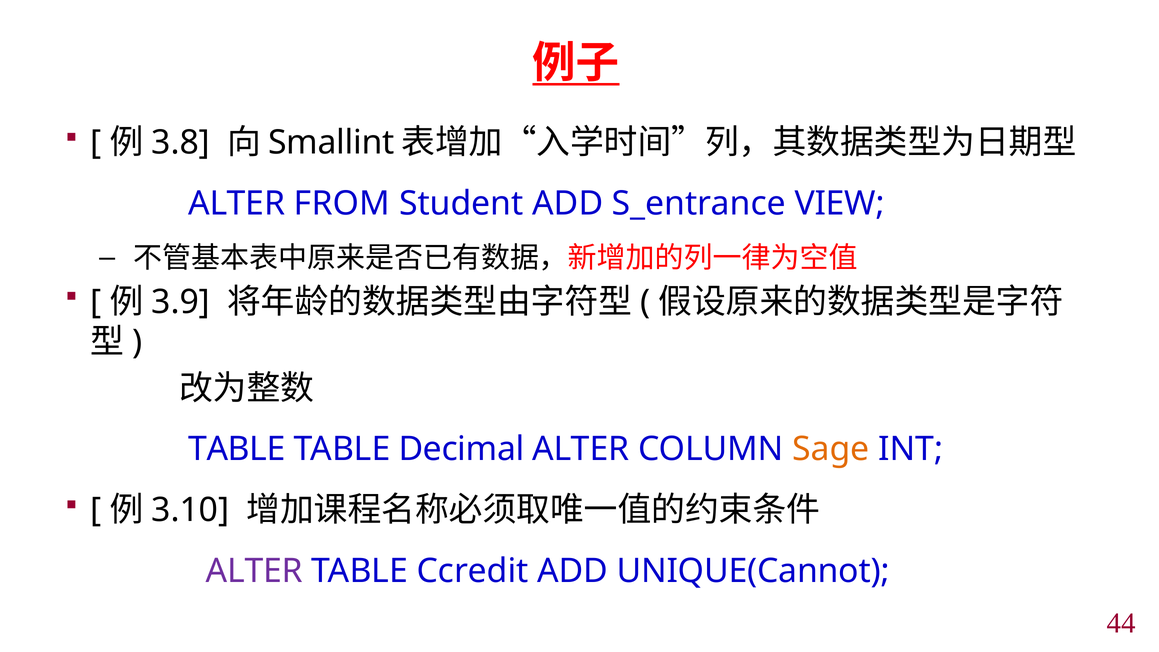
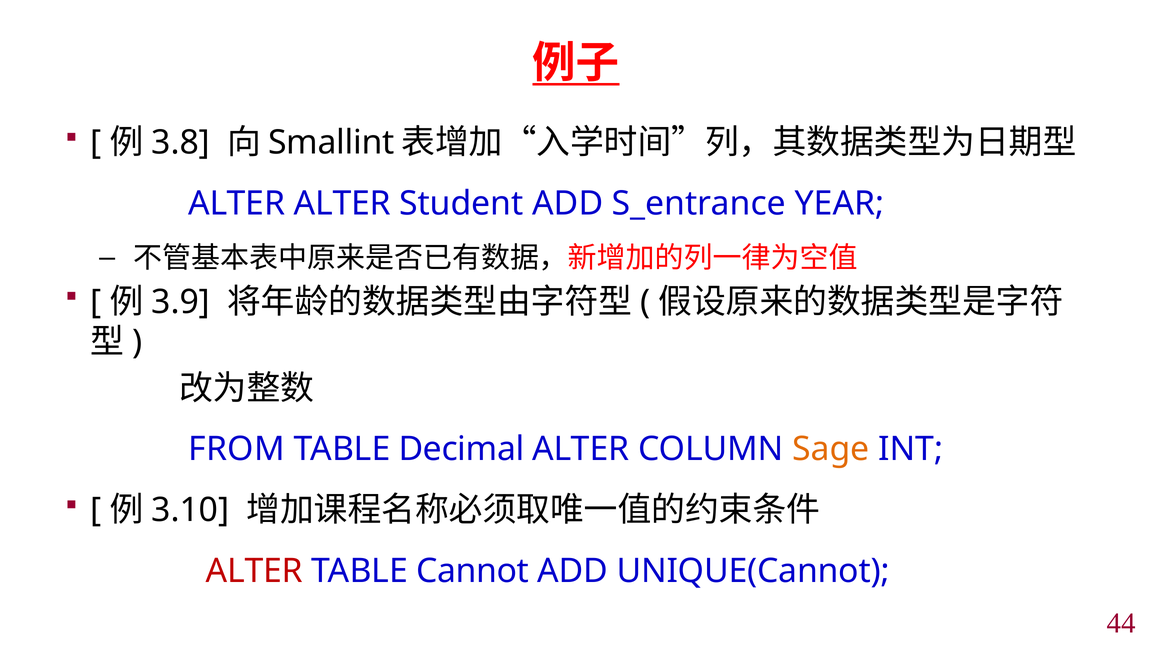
ALTER FROM: FROM -> ALTER
VIEW: VIEW -> YEAR
TABLE at (237, 449): TABLE -> FROM
ALTER at (254, 571) colour: purple -> red
Ccredit: Ccredit -> Cannot
